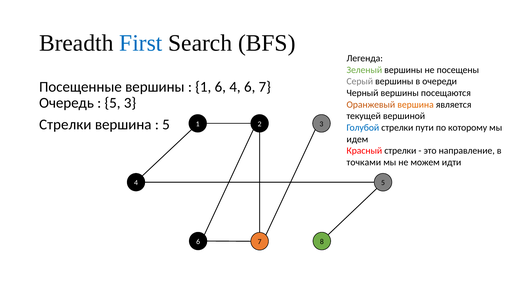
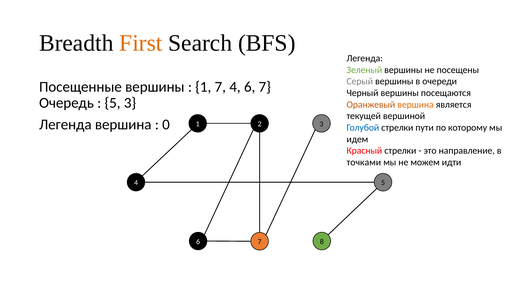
First colour: blue -> orange
1 6: 6 -> 7
Стрелки at (65, 124): Стрелки -> Легенда
5 at (166, 124): 5 -> 0
